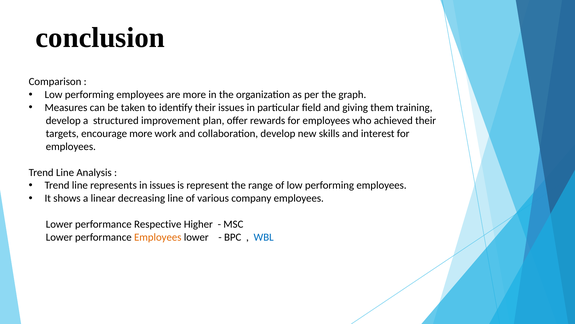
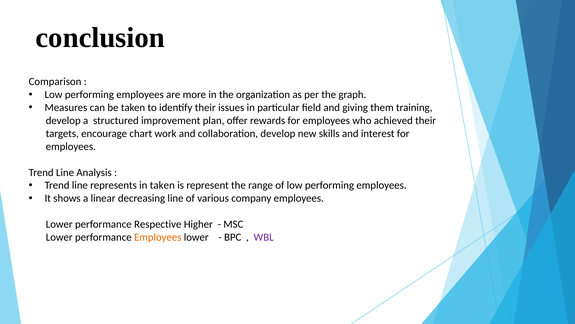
encourage more: more -> chart
in issues: issues -> taken
WBL colour: blue -> purple
